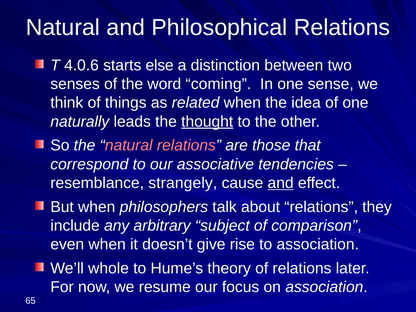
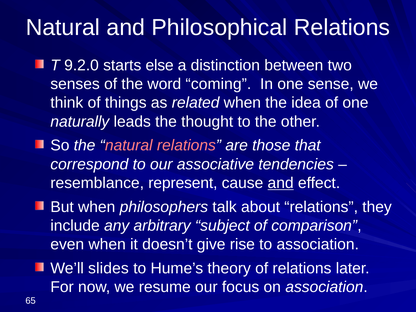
4.0.6: 4.0.6 -> 9.2.0
thought underline: present -> none
strangely: strangely -> represent
whole: whole -> slides
